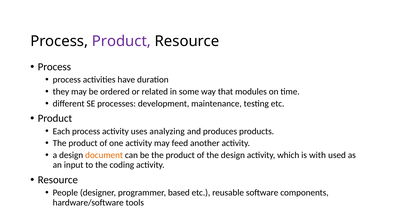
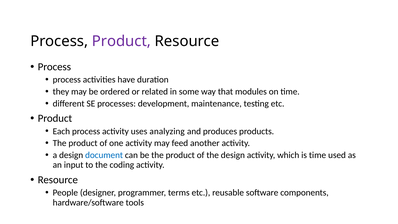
document colour: orange -> blue
is with: with -> time
based: based -> terms
